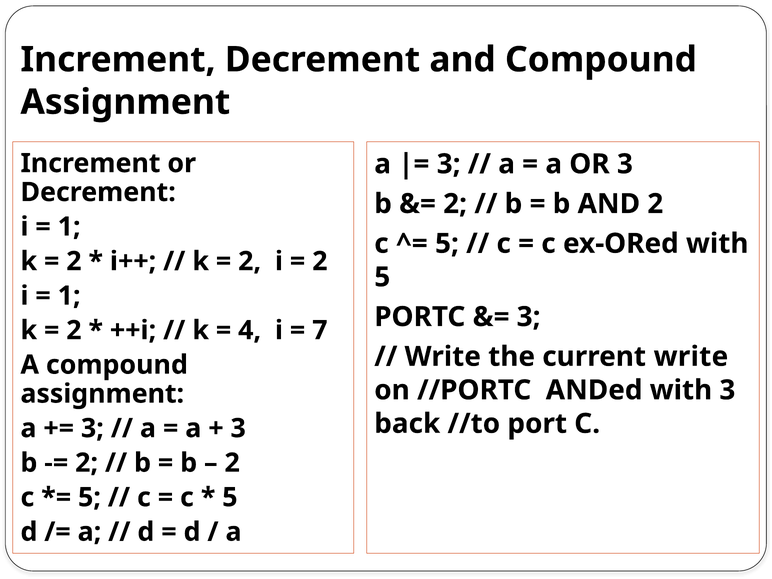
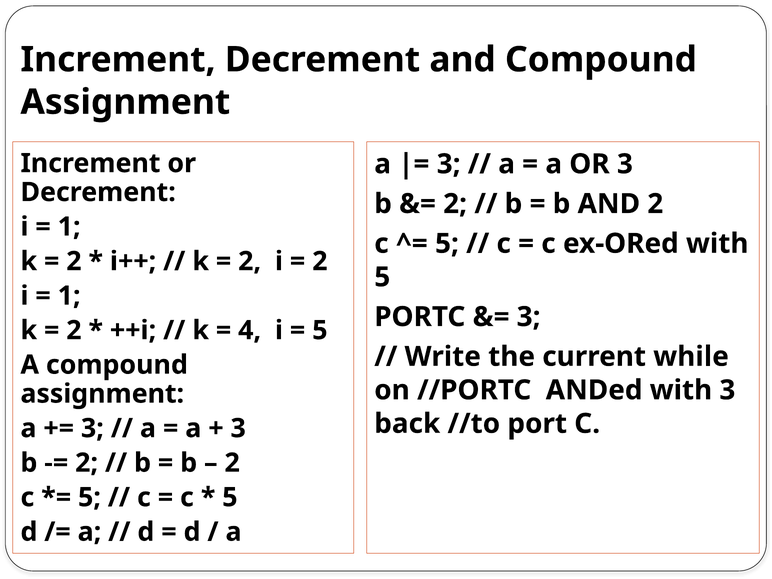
7 at (320, 330): 7 -> 5
current write: write -> while
